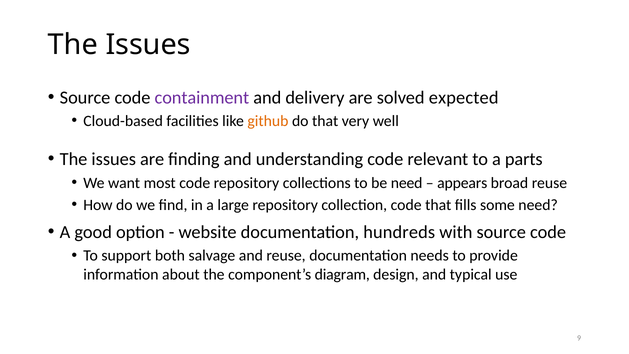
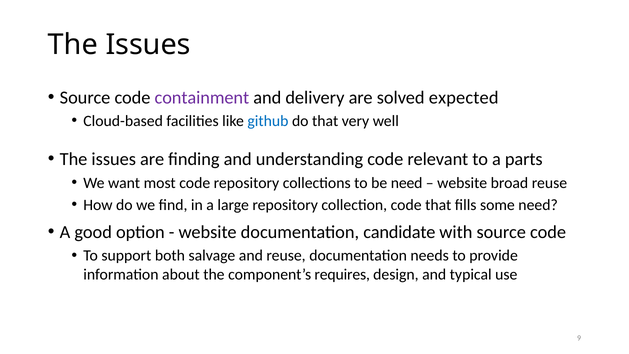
github colour: orange -> blue
appears at (462, 183): appears -> website
hundreds: hundreds -> candidate
diagram: diagram -> requires
